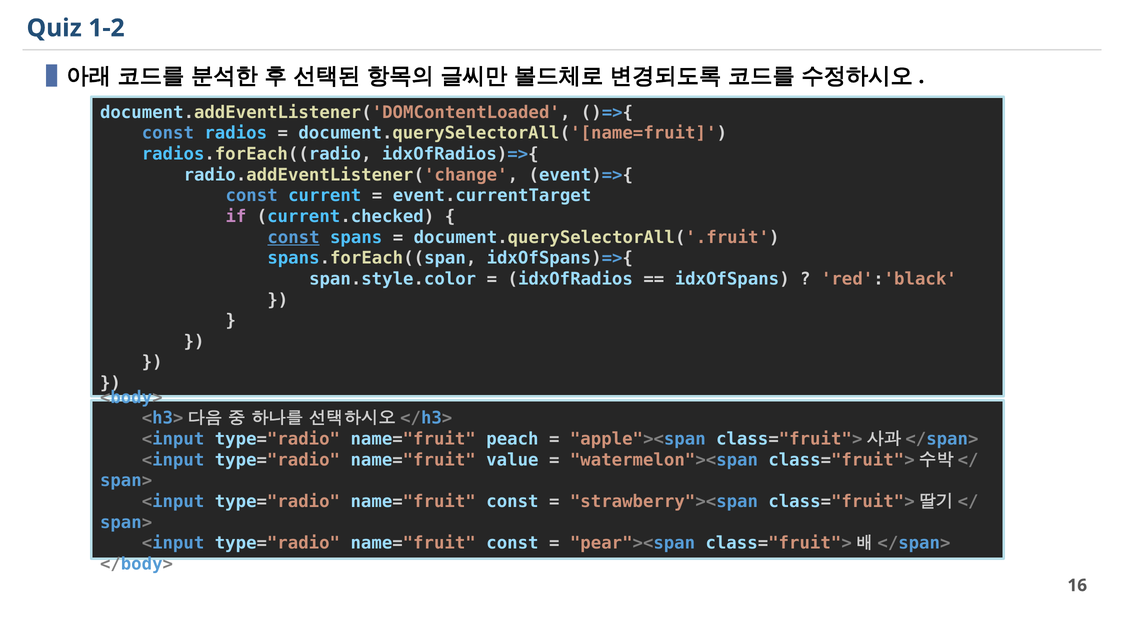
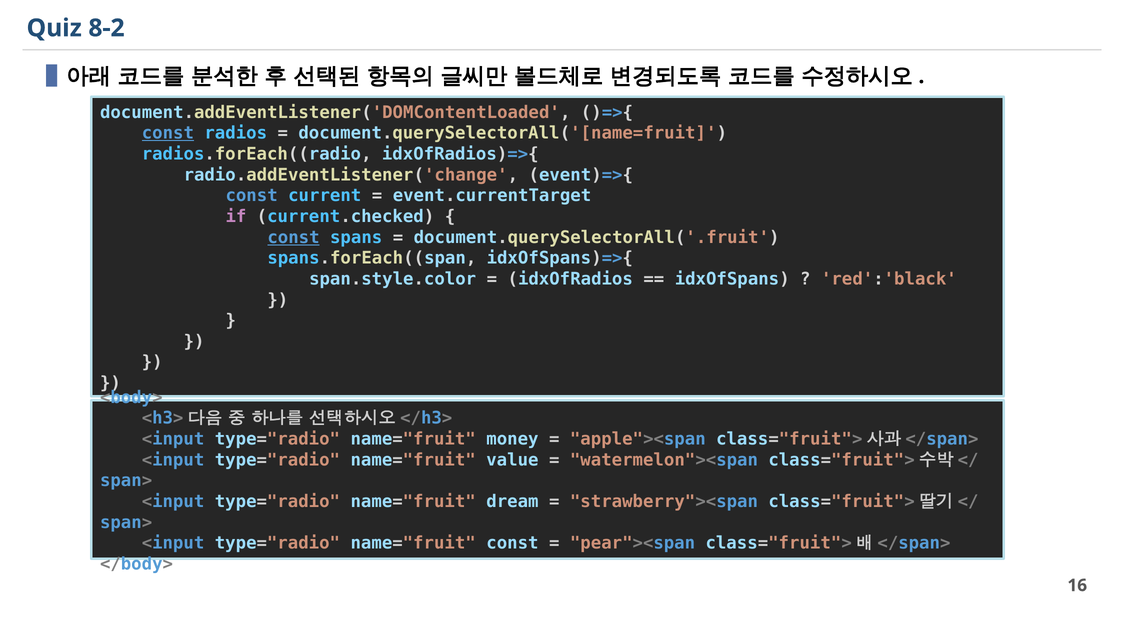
1-2: 1-2 -> 8-2
const at (168, 133) underline: none -> present
peach: peach -> money
const at (512, 501): const -> dream
